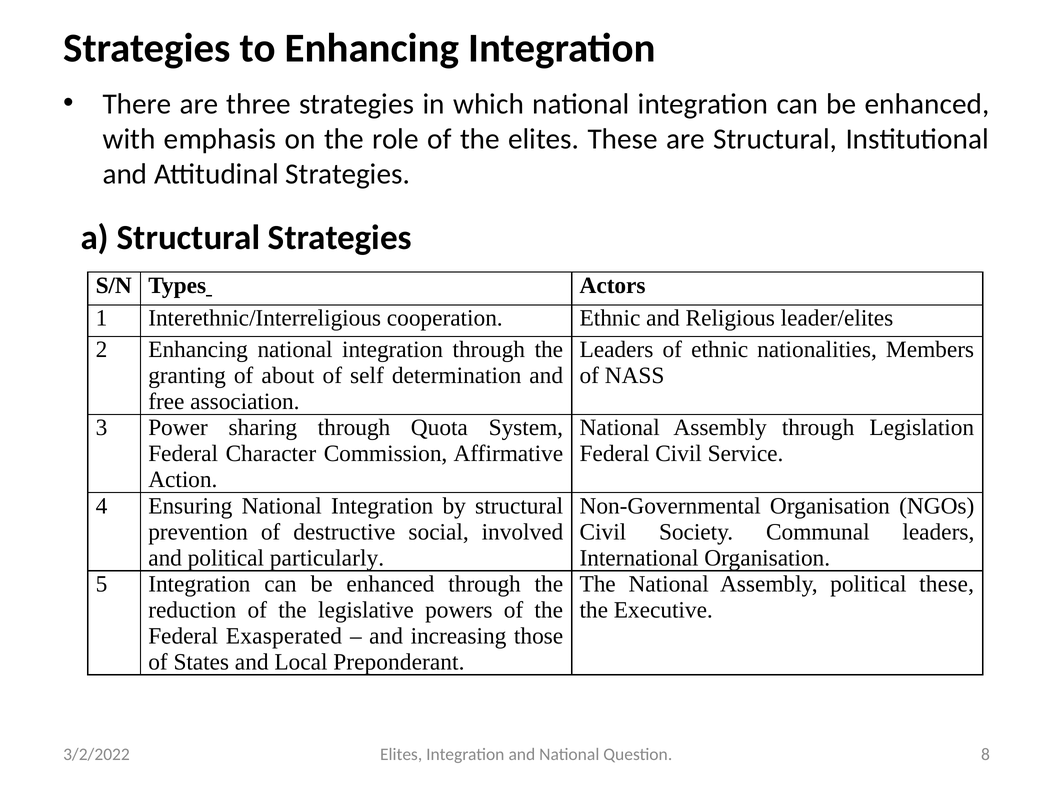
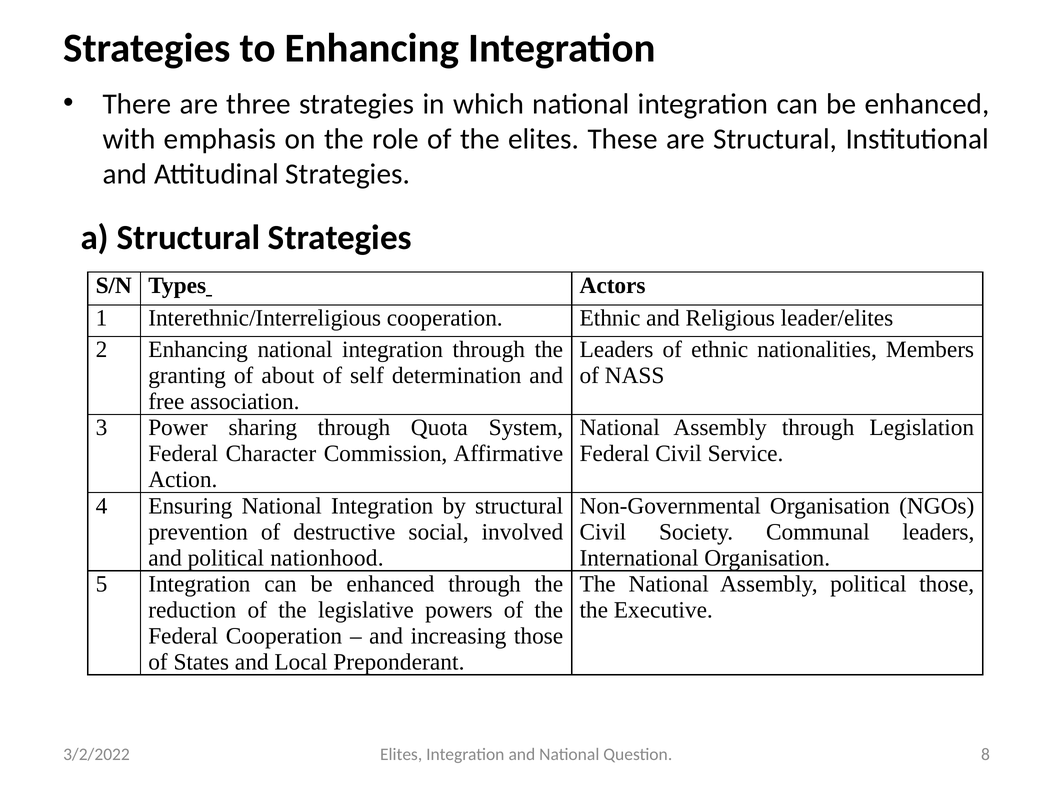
particularly: particularly -> nationhood
political these: these -> those
Federal Exasperated: Exasperated -> Cooperation
